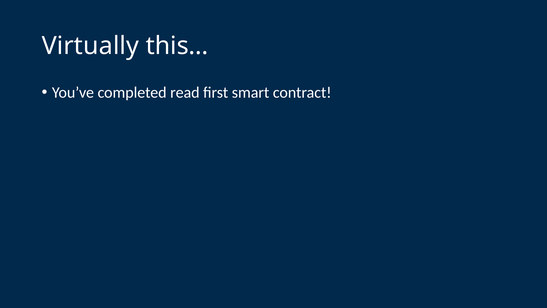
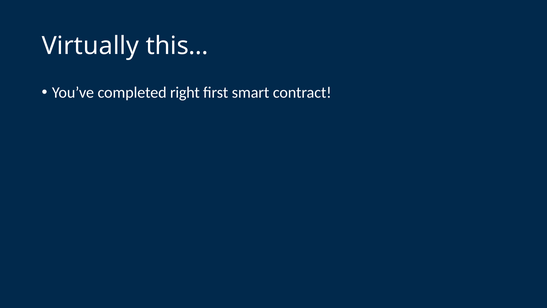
read: read -> right
